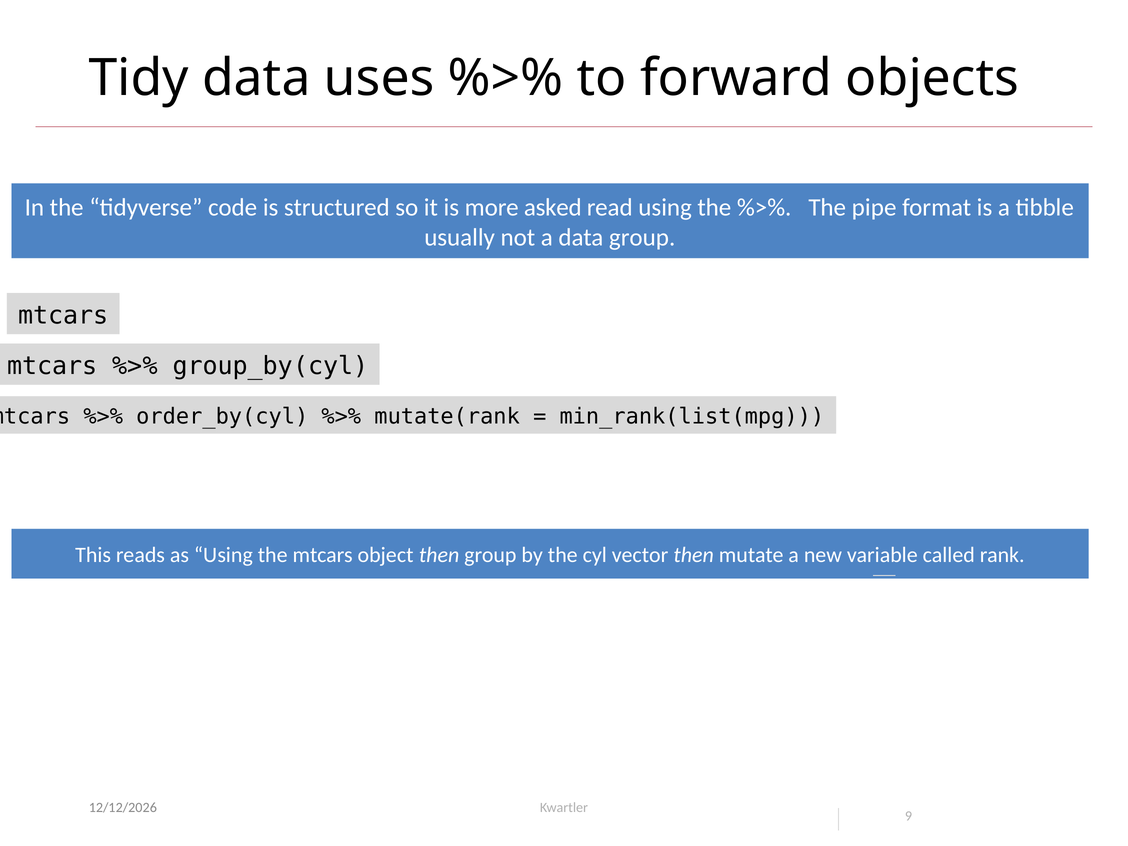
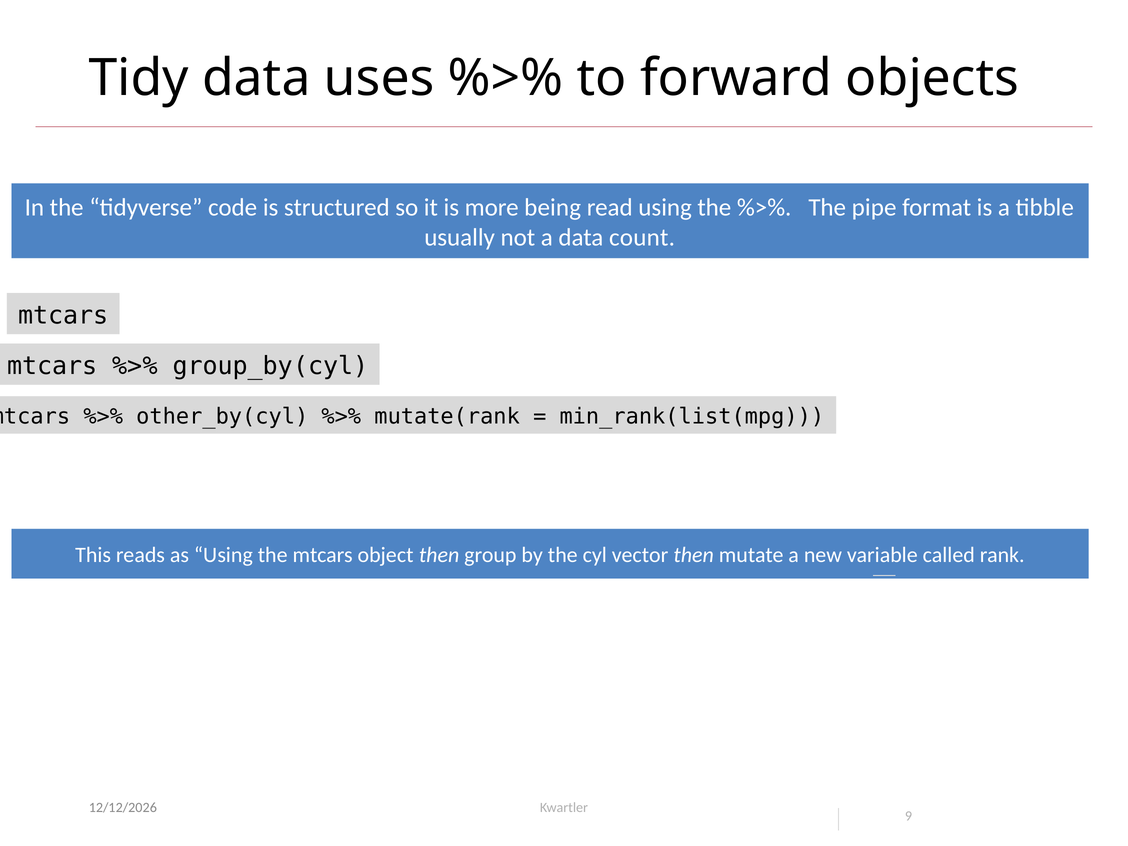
asked: asked -> being
data group: group -> count
order_by(cyl: order_by(cyl -> other_by(cyl
